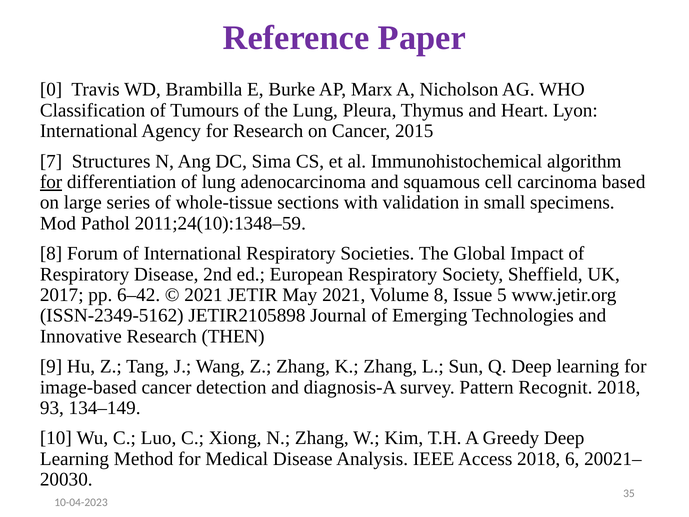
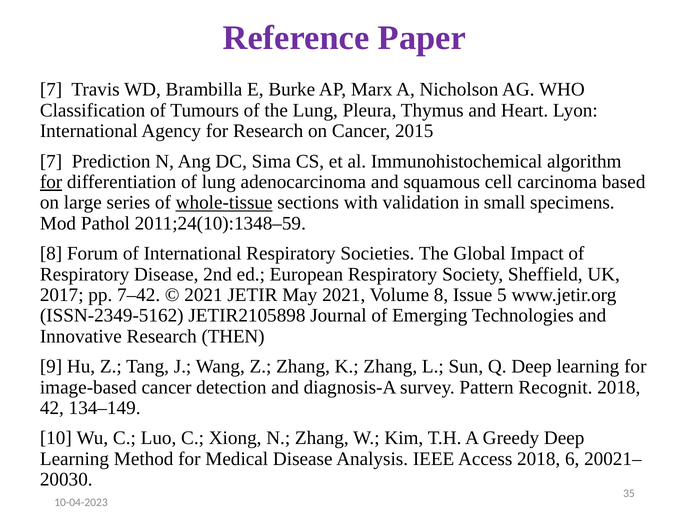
0 at (51, 90): 0 -> 7
Structures: Structures -> Prediction
whole-tissue underline: none -> present
6–42: 6–42 -> 7–42
93: 93 -> 42
